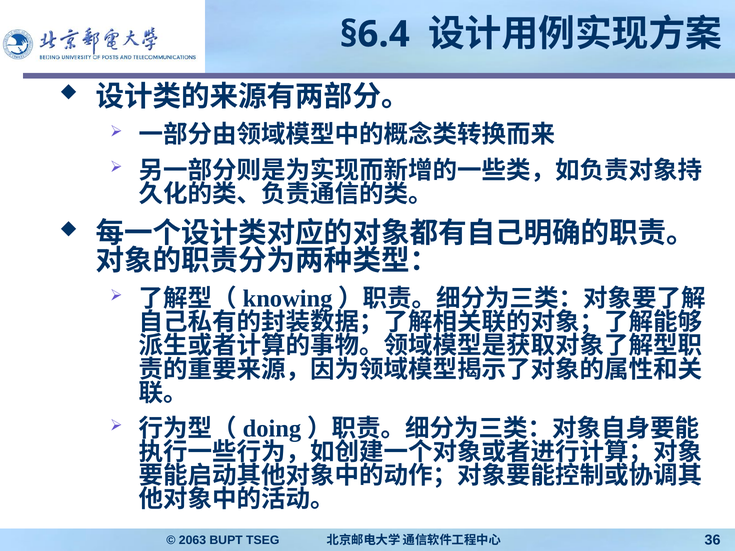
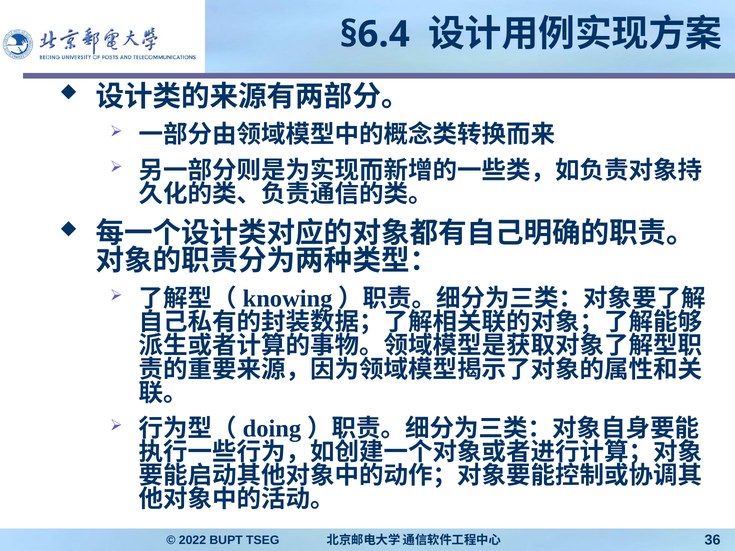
2063: 2063 -> 2022
